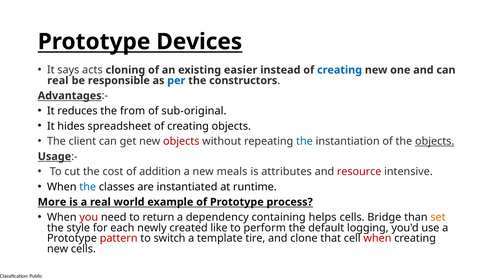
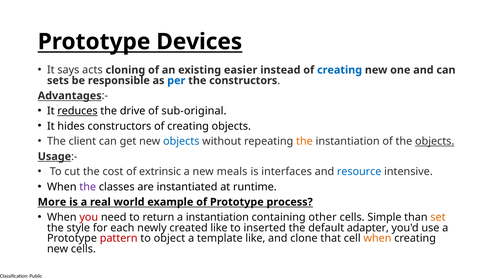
real at (58, 80): real -> sets
reduces underline: none -> present
from: from -> drive
hides spreadsheet: spreadsheet -> constructors
objects at (181, 141) colour: red -> blue
the at (304, 141) colour: blue -> orange
addition: addition -> extrinsic
attributes: attributes -> interfaces
resource colour: red -> blue
the at (88, 186) colour: blue -> purple
a dependency: dependency -> instantiation
helps: helps -> other
Bridge: Bridge -> Simple
perform: perform -> inserted
logging: logging -> adapter
switch: switch -> object
template tire: tire -> like
when at (377, 238) colour: red -> orange
